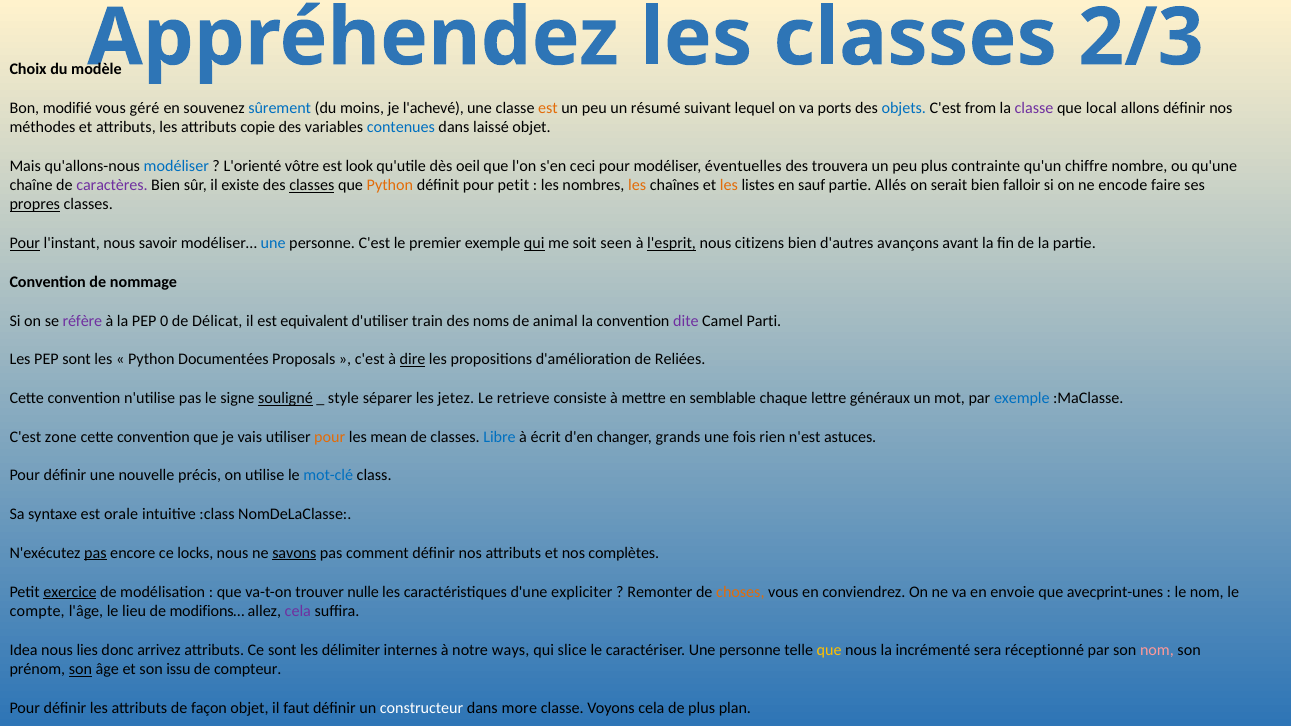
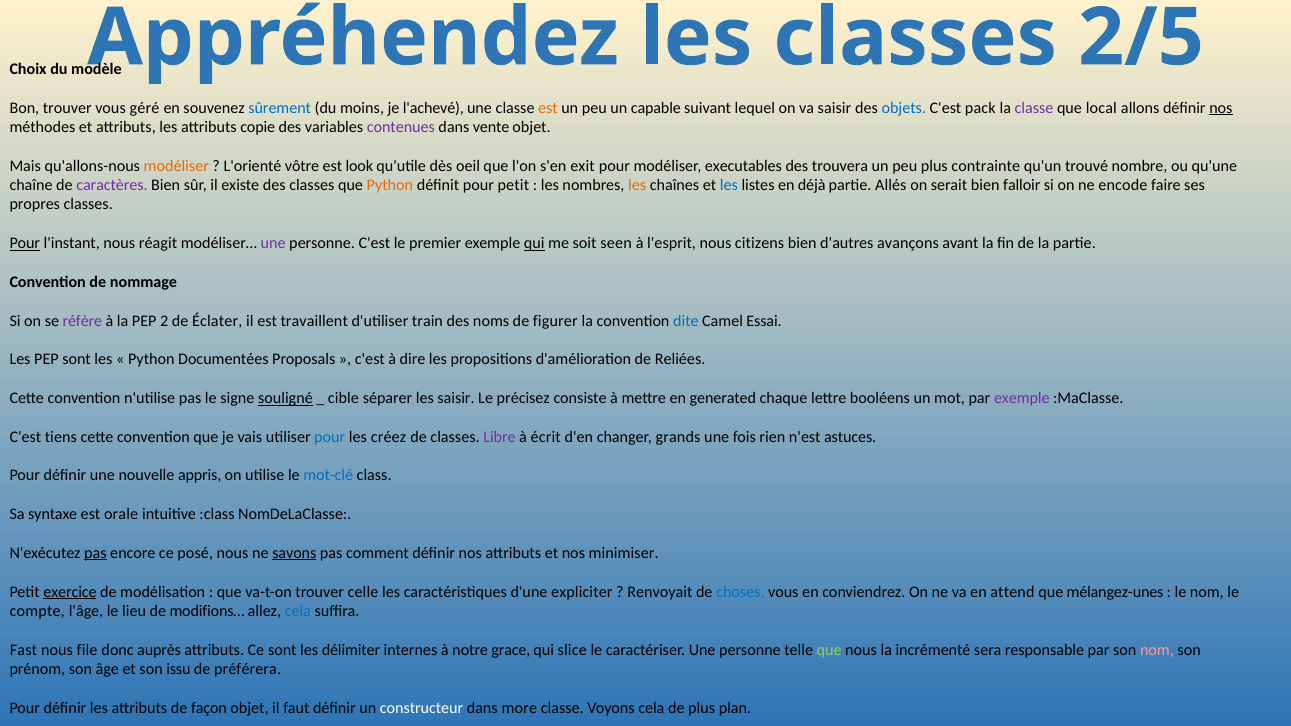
2/3: 2/3 -> 2/5
Bon modifié: modifié -> trouver
résumé: résumé -> capable
va ports: ports -> saisir
from: from -> pack
nos at (1221, 108) underline: none -> present
contenues colour: blue -> purple
laissé: laissé -> vente
modéliser at (176, 166) colour: blue -> orange
ceci: ceci -> exit
éventuelles: éventuelles -> executables
chiffre: chiffre -> trouvé
classes at (312, 185) underline: present -> none
les at (729, 185) colour: orange -> blue
sauf: sauf -> déjà
propres underline: present -> none
savoir: savoir -> réagit
une at (273, 243) colour: blue -> purple
l'esprit underline: present -> none
0: 0 -> 2
Délicat: Délicat -> Éclater
equivalent: equivalent -> travaillent
animal: animal -> figurer
dite colour: purple -> blue
Parti: Parti -> Essai
dire underline: present -> none
style: style -> cible
les jetez: jetez -> saisir
retrieve: retrieve -> précisez
semblable: semblable -> generated
généraux: généraux -> booléens
exemple at (1022, 398) colour: blue -> purple
zone: zone -> tiens
pour at (330, 437) colour: orange -> blue
mean: mean -> créez
Libre colour: blue -> purple
précis: précis -> appris
locks: locks -> posé
complètes: complètes -> minimiser
nulle: nulle -> celle
Remonter: Remonter -> Renvoyait
choses colour: orange -> blue
envoie: envoie -> attend
avecprint-unes: avecprint-unes -> mélangez-unes
cela at (298, 611) colour: purple -> blue
Idea: Idea -> Fast
lies: lies -> file
arrivez: arrivez -> auprès
ways: ways -> grace
que at (829, 650) colour: yellow -> light green
réceptionné: réceptionné -> responsable
son at (80, 669) underline: present -> none
compteur: compteur -> préférera
